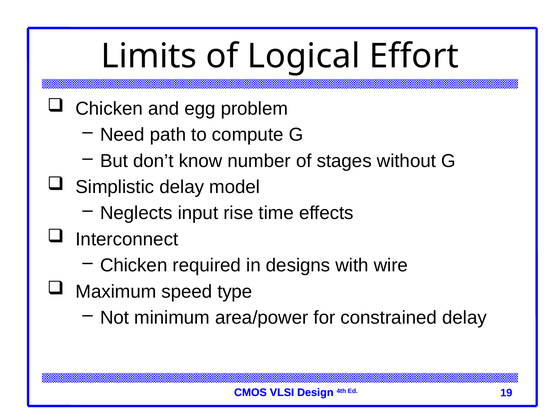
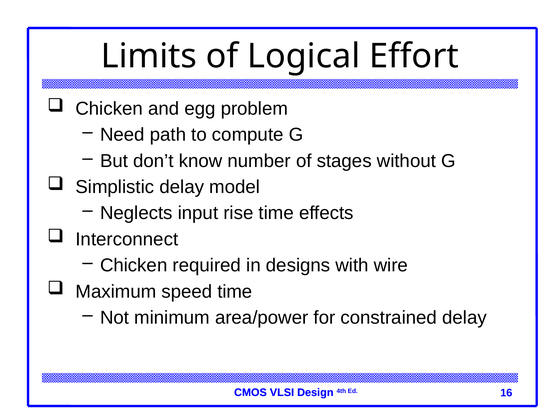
speed type: type -> time
19: 19 -> 16
